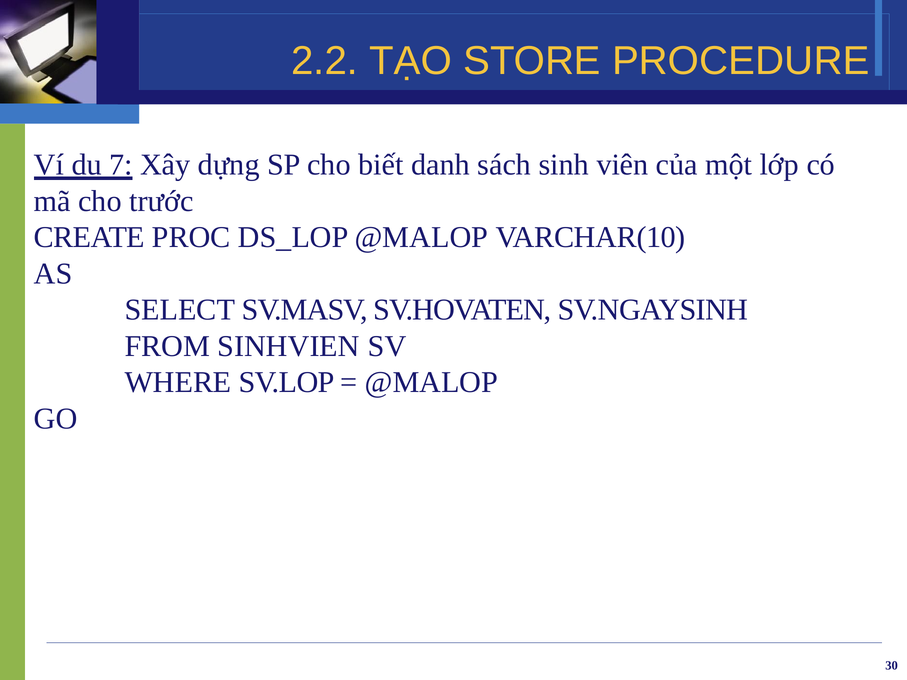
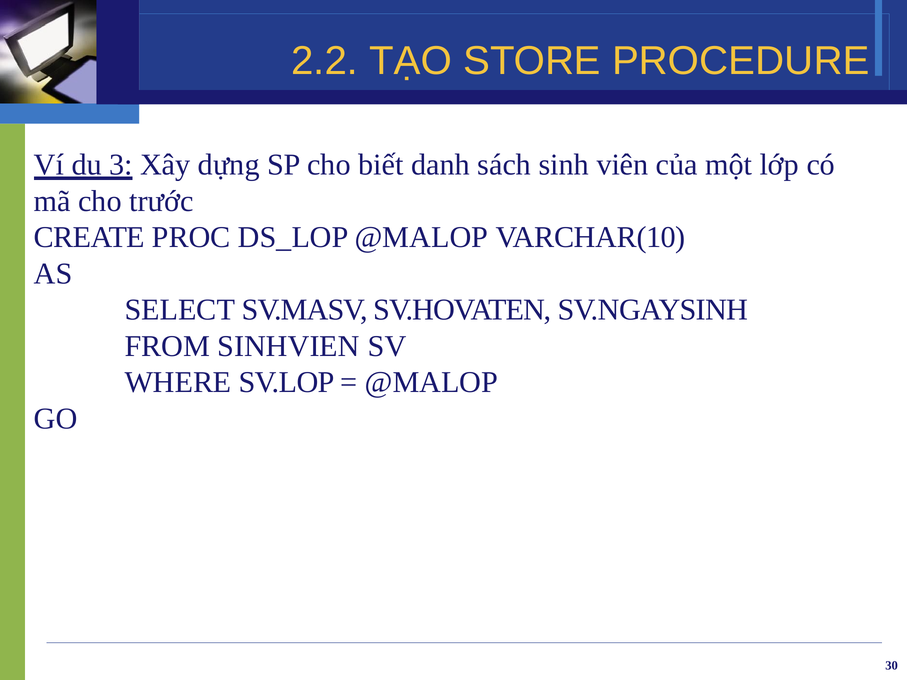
7: 7 -> 3
